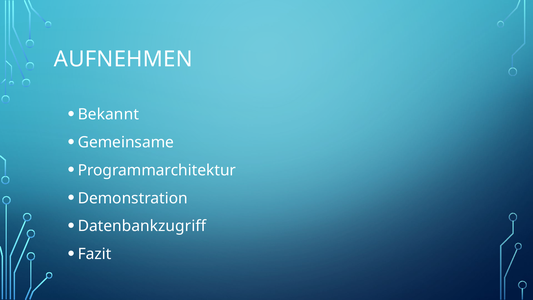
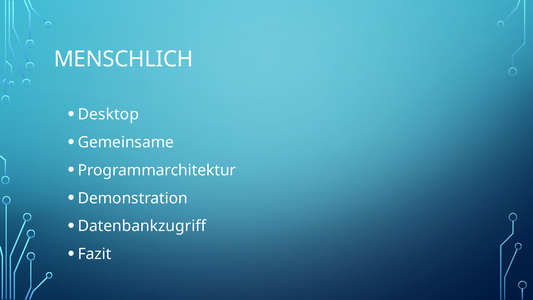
AUFNEHMEN: AUFNEHMEN -> MENSCHLICH
Bekannt: Bekannt -> Desktop
